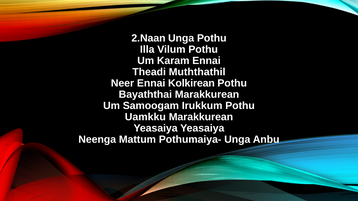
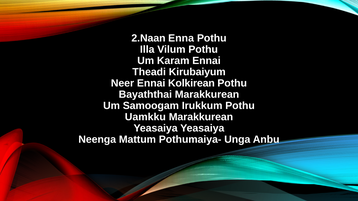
2.Naan Unga: Unga -> Enna
Muththathil: Muththathil -> Kirubaiyum
